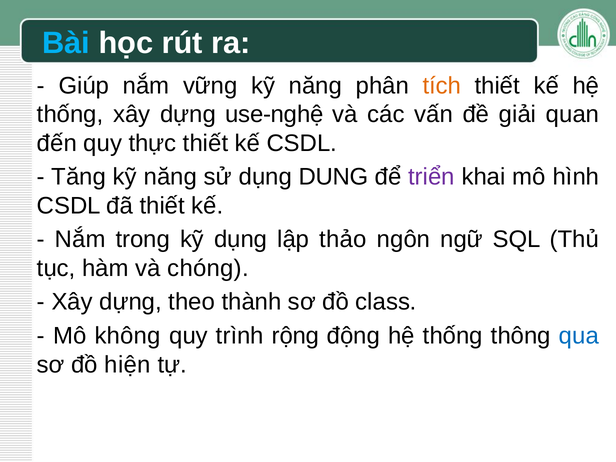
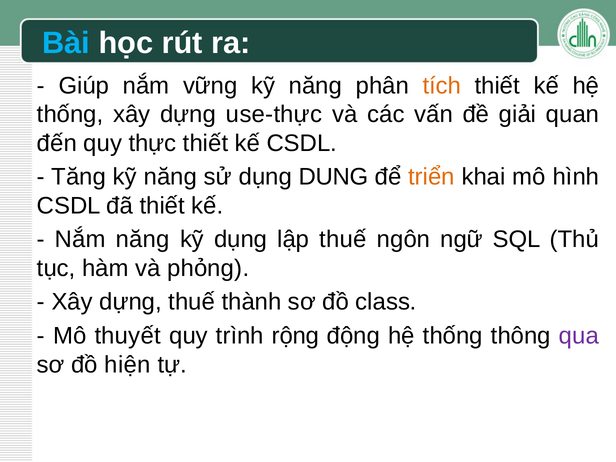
use-nghệ: use-nghệ -> use-thực
triển colour: purple -> orange
Nắm trong: trong -> năng
lập thảo: thảo -> thuế
chóng: chóng -> phỏng
dựng theo: theo -> thuế
không: không -> thuyết
qua colour: blue -> purple
